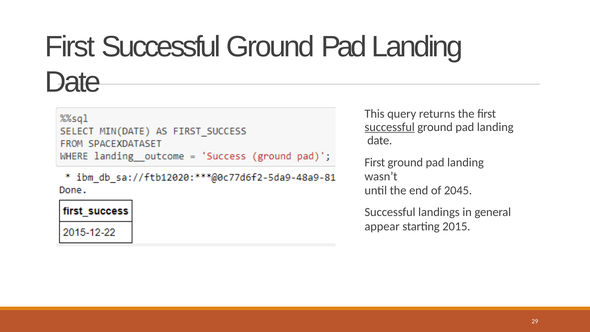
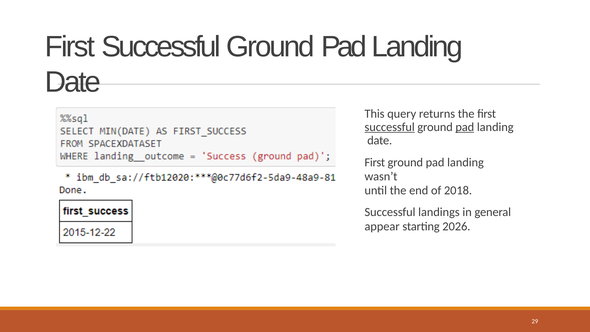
pad at (465, 127) underline: none -> present
2045: 2045 -> 2018
2015: 2015 -> 2026
